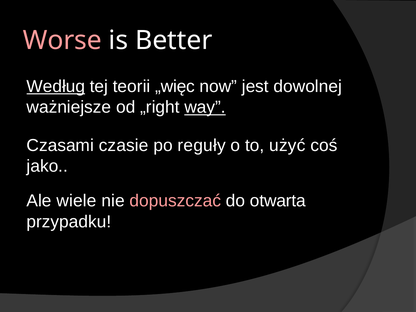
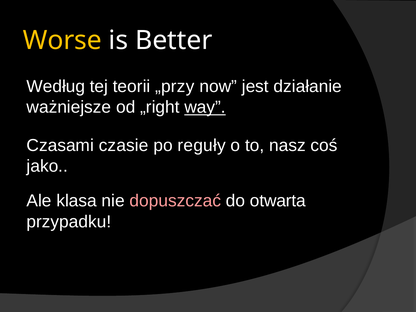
Worse colour: pink -> yellow
Według underline: present -> none
„więc: „więc -> „przy
dowolnej: dowolnej -> działanie
użyć: użyć -> nasz
wiele: wiele -> klasa
